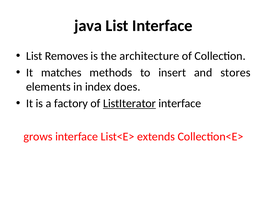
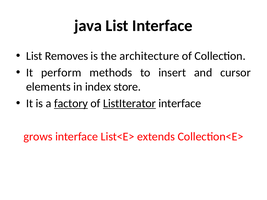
matches: matches -> perform
stores: stores -> cursor
does: does -> store
factory underline: none -> present
